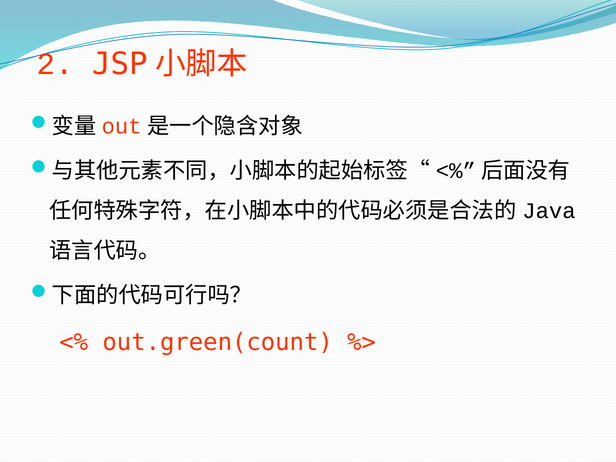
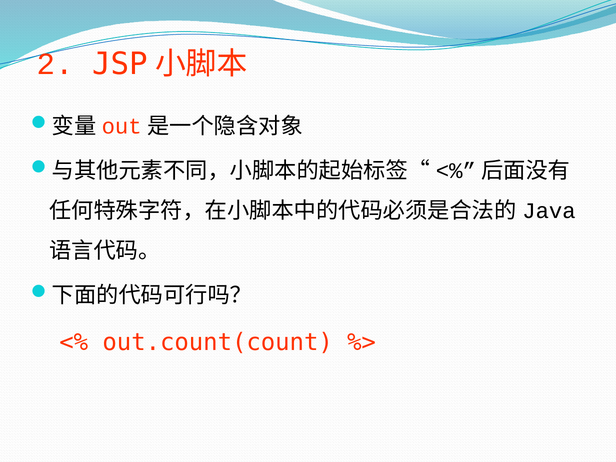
out.green(count: out.green(count -> out.count(count
